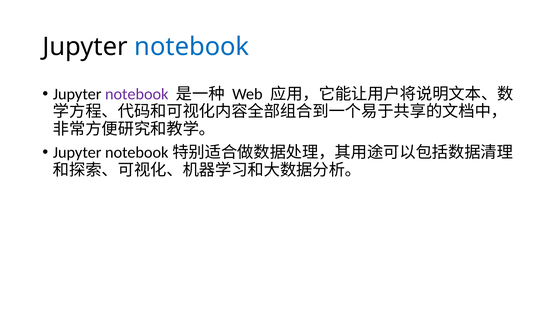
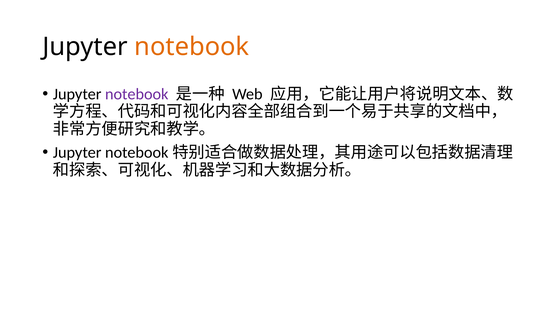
notebook at (192, 47) colour: blue -> orange
